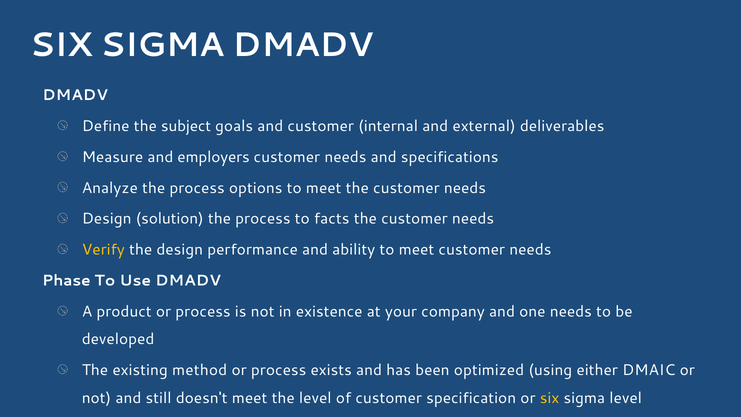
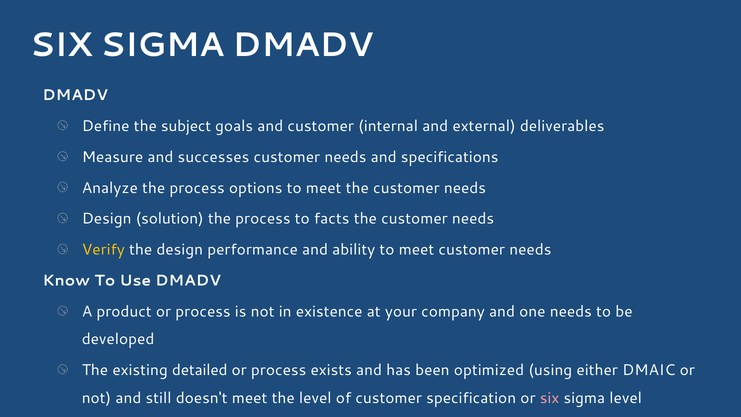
employers: employers -> successes
Phase: Phase -> Know
method: method -> detailed
six at (550, 398) colour: yellow -> pink
